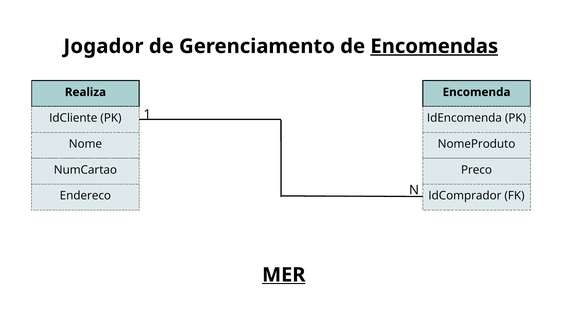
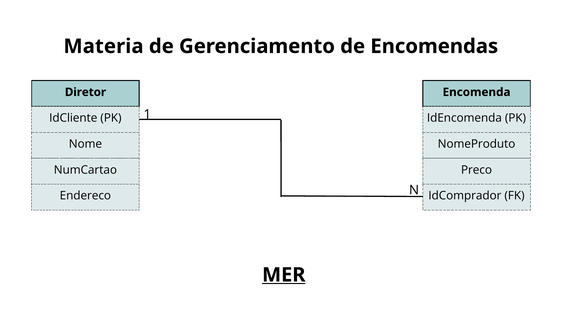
Jogador: Jogador -> Materia
Encomendas underline: present -> none
Realiza: Realiza -> Diretor
